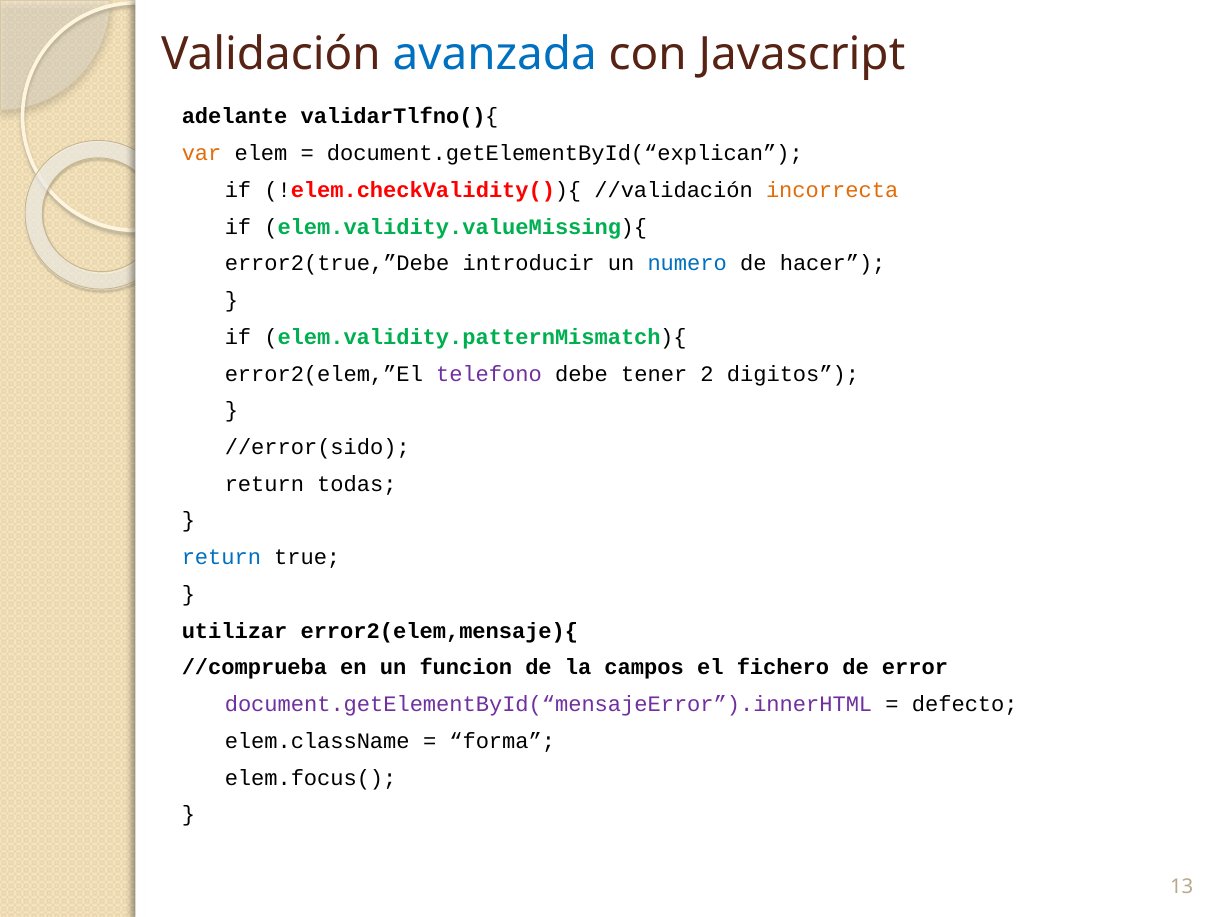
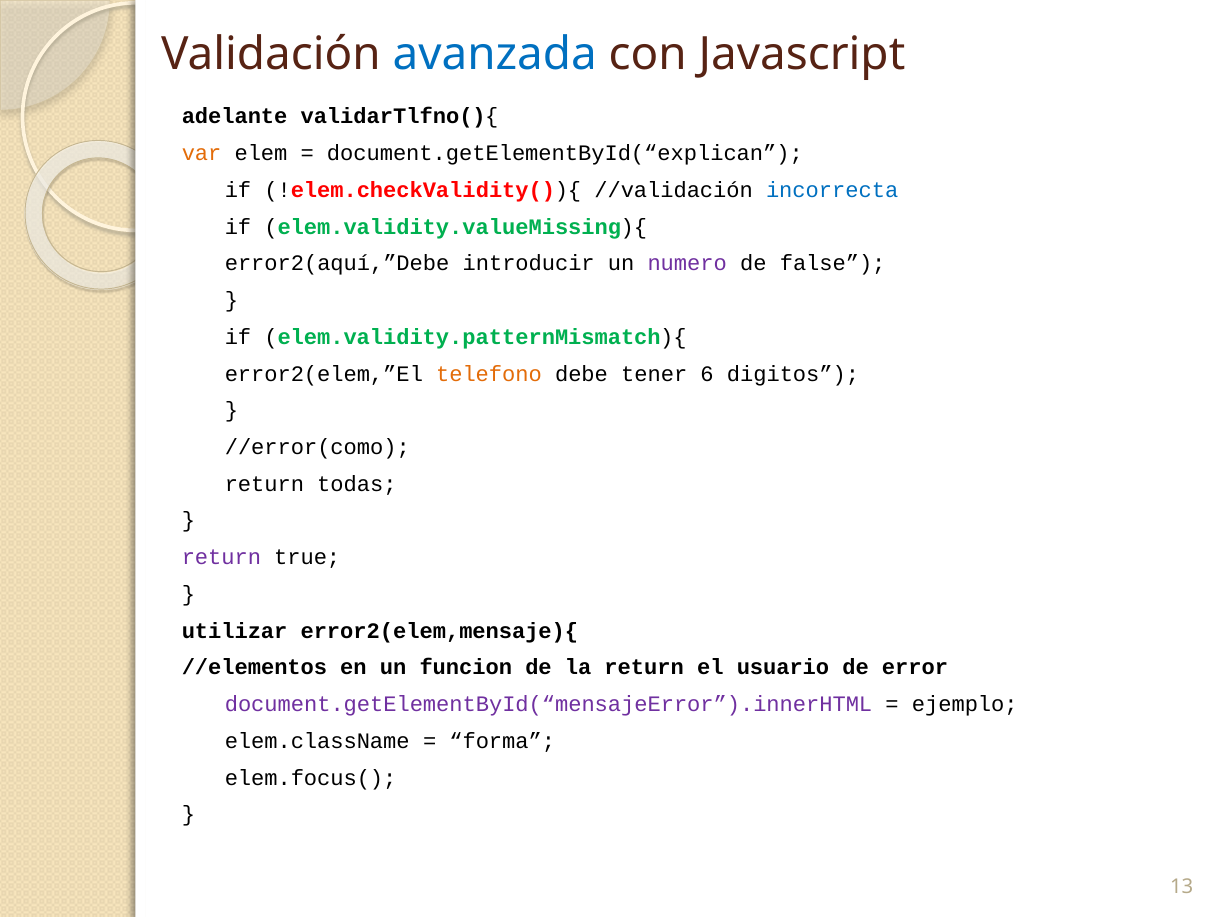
incorrecta colour: orange -> blue
error2(true,”Debe: error2(true,”Debe -> error2(aquí,”Debe
numero colour: blue -> purple
hacer: hacer -> false
telefono colour: purple -> orange
2: 2 -> 6
//error(sido: //error(sido -> //error(como
return at (221, 557) colour: blue -> purple
//comprueba: //comprueba -> //elementos
la campos: campos -> return
fichero: fichero -> usuario
defecto: defecto -> ejemplo
